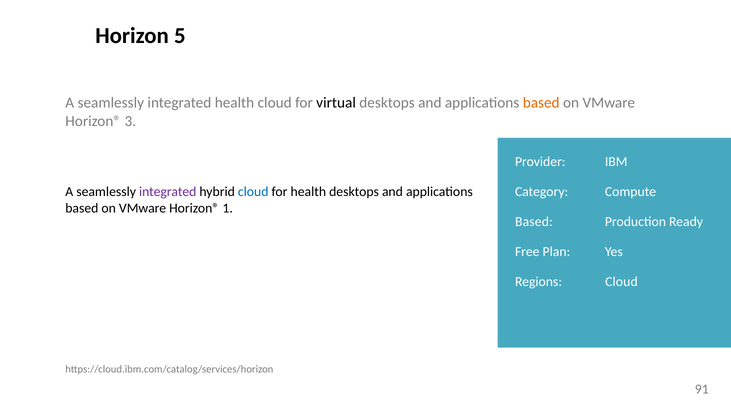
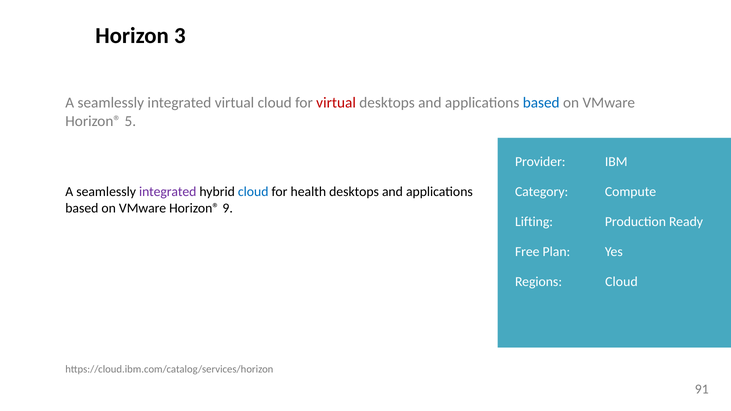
5: 5 -> 3
integrated health: health -> virtual
virtual at (336, 103) colour: black -> red
based at (541, 103) colour: orange -> blue
3: 3 -> 5
1: 1 -> 9
Based at (534, 222): Based -> Lifting
